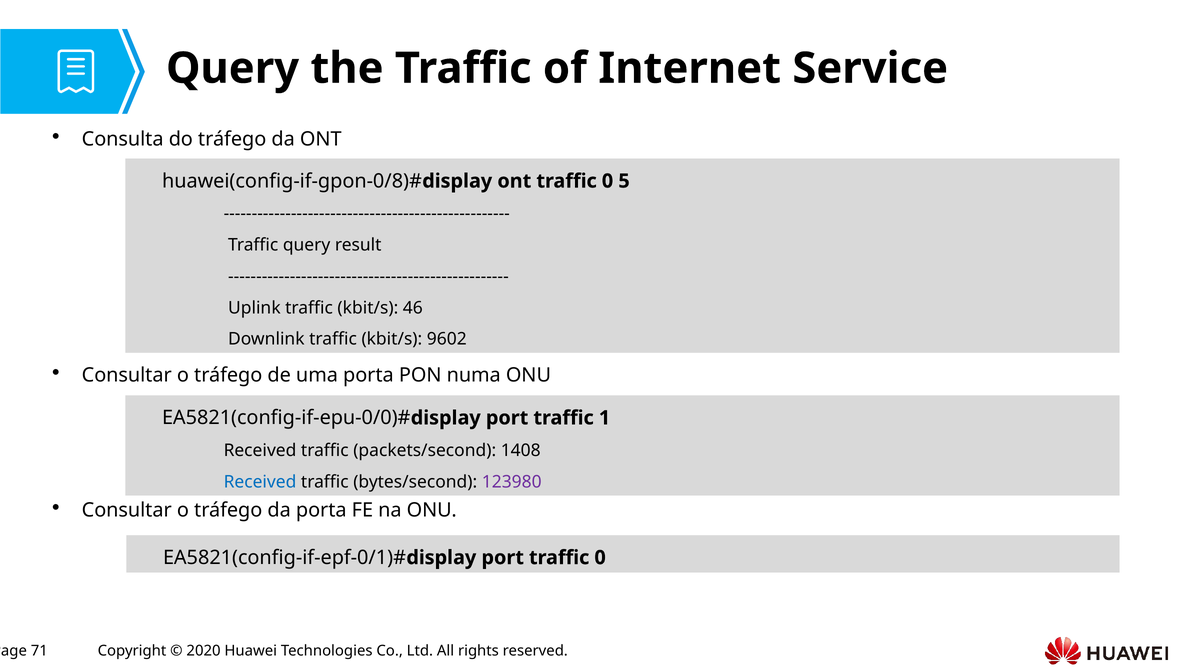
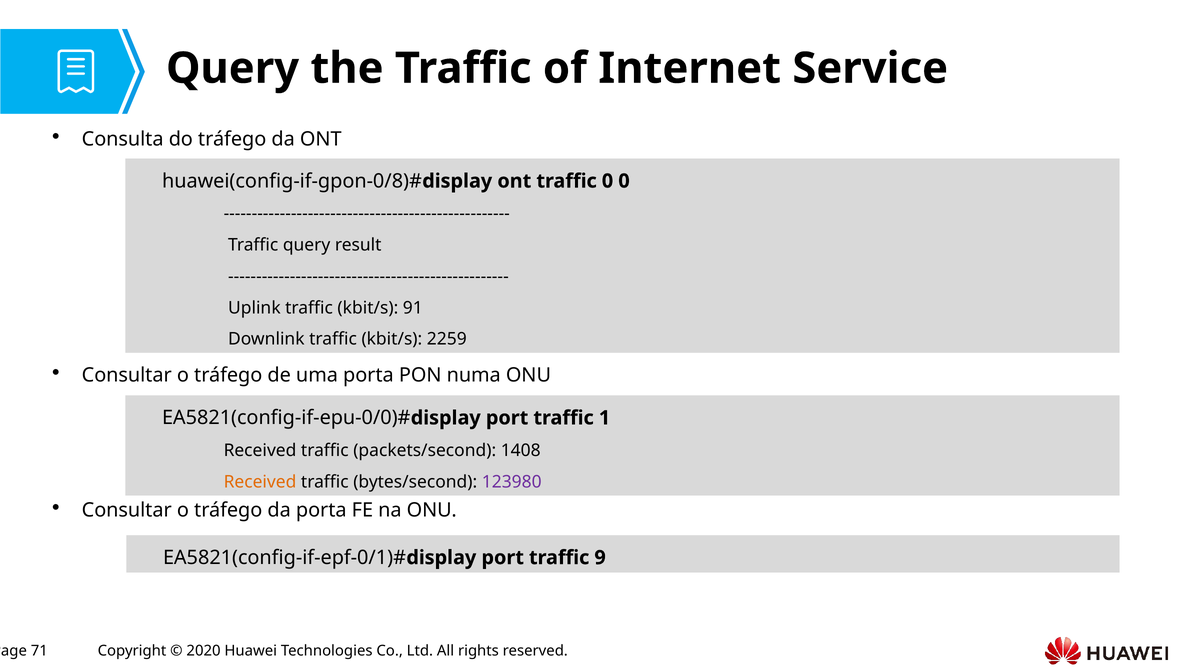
0 5: 5 -> 0
46: 46 -> 91
9602: 9602 -> 2259
Received at (260, 482) colour: blue -> orange
port traffic 0: 0 -> 9
